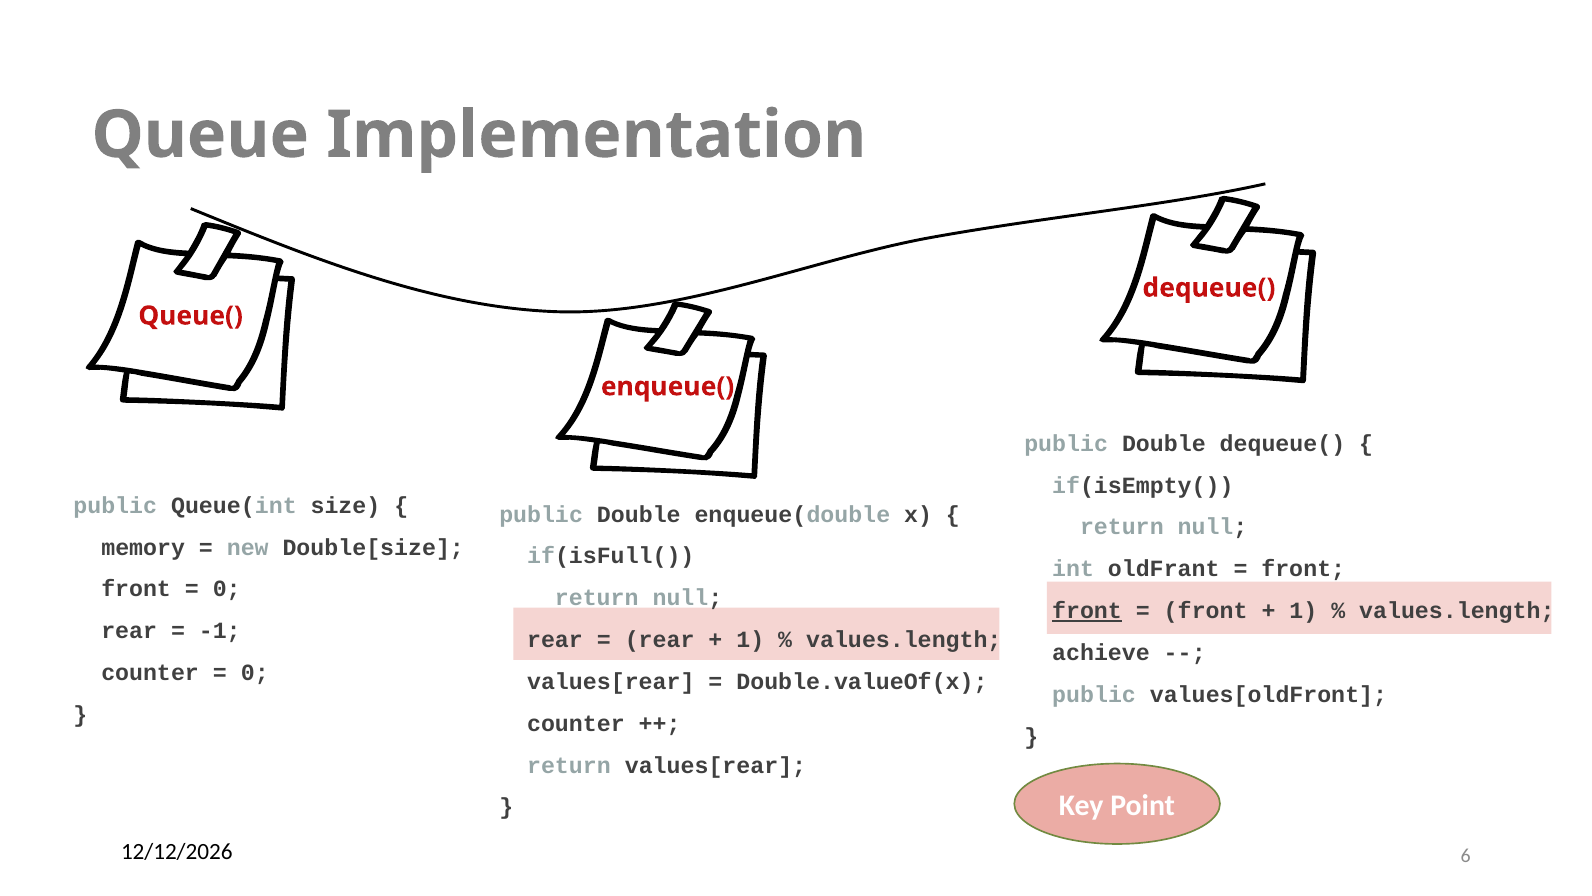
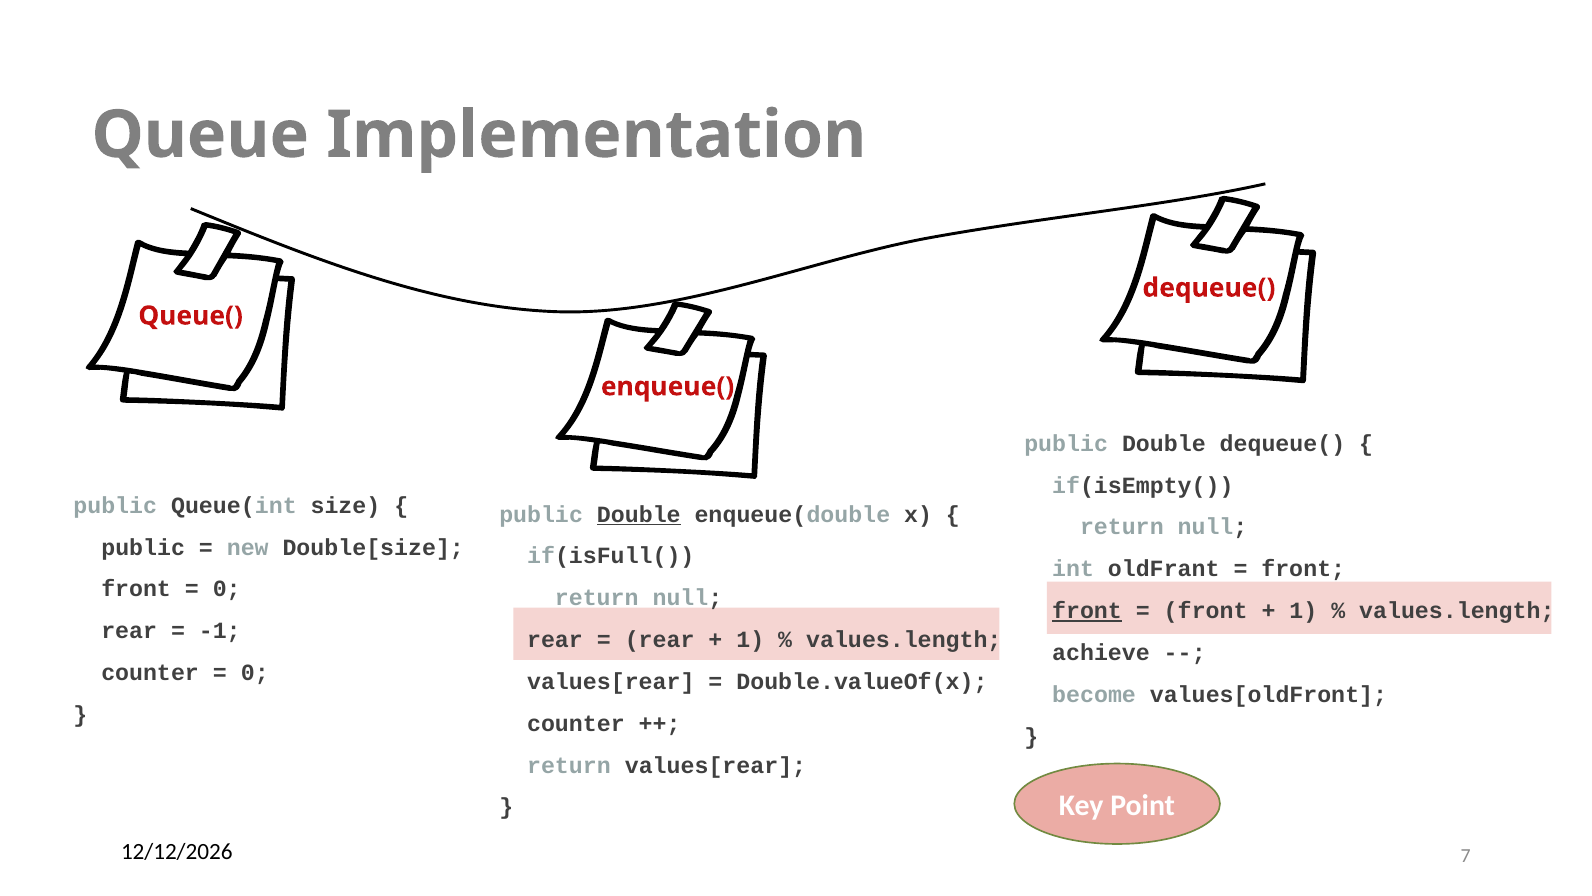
Double at (639, 514) underline: none -> present
memory at (143, 547): memory -> public
public at (1094, 694): public -> become
6: 6 -> 7
